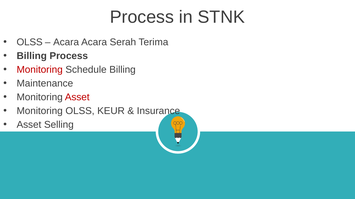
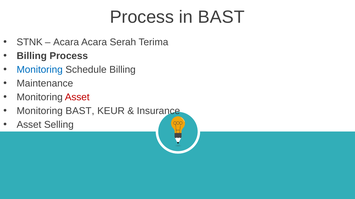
in STNK: STNK -> BAST
OLSS at (30, 42): OLSS -> STNK
Monitoring at (40, 70) colour: red -> blue
Monitoring OLSS: OLSS -> BAST
